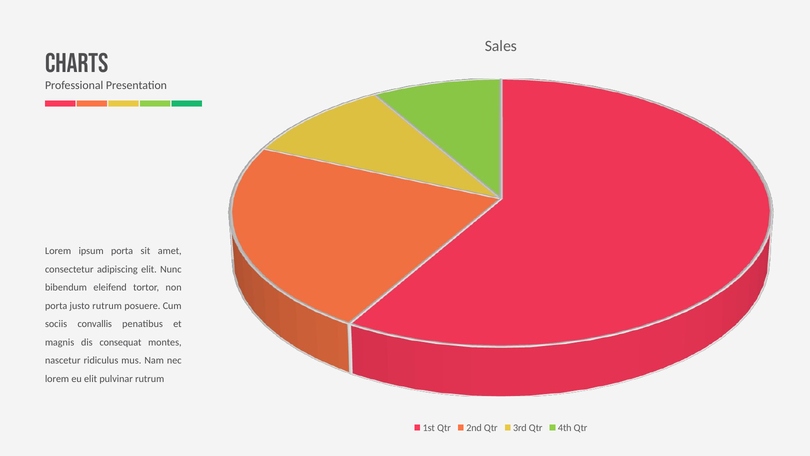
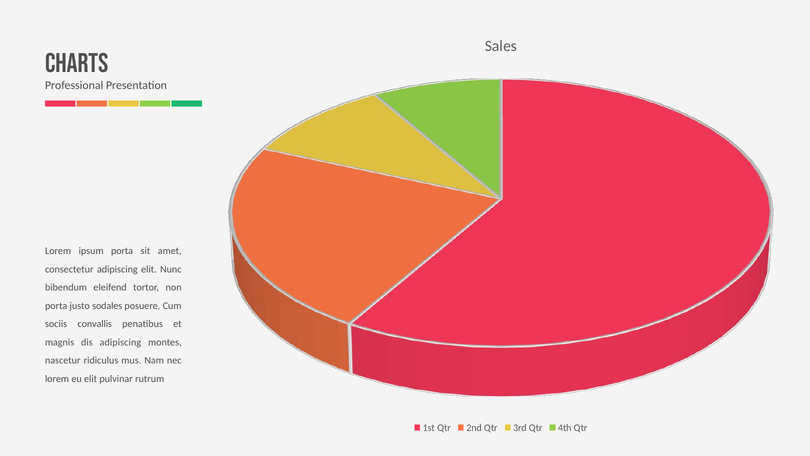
justo rutrum: rutrum -> sodales
dis consequat: consequat -> adipiscing
